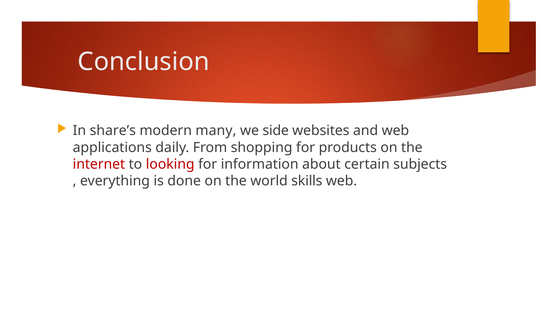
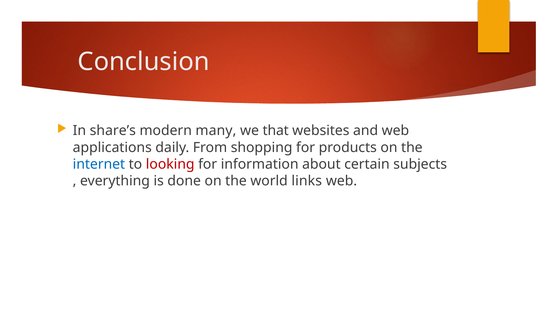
side: side -> that
internet colour: red -> blue
skills: skills -> links
